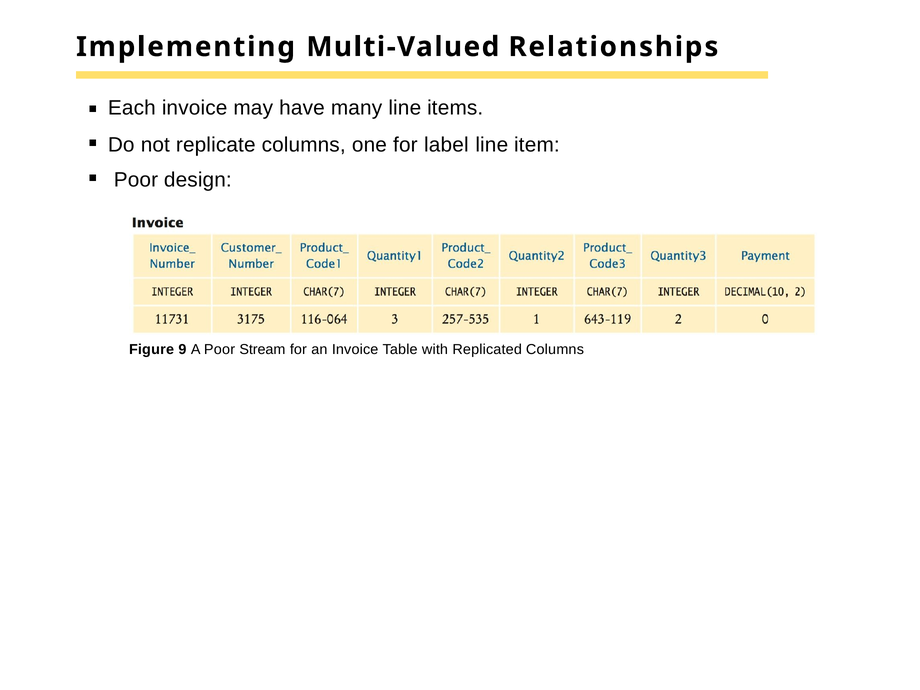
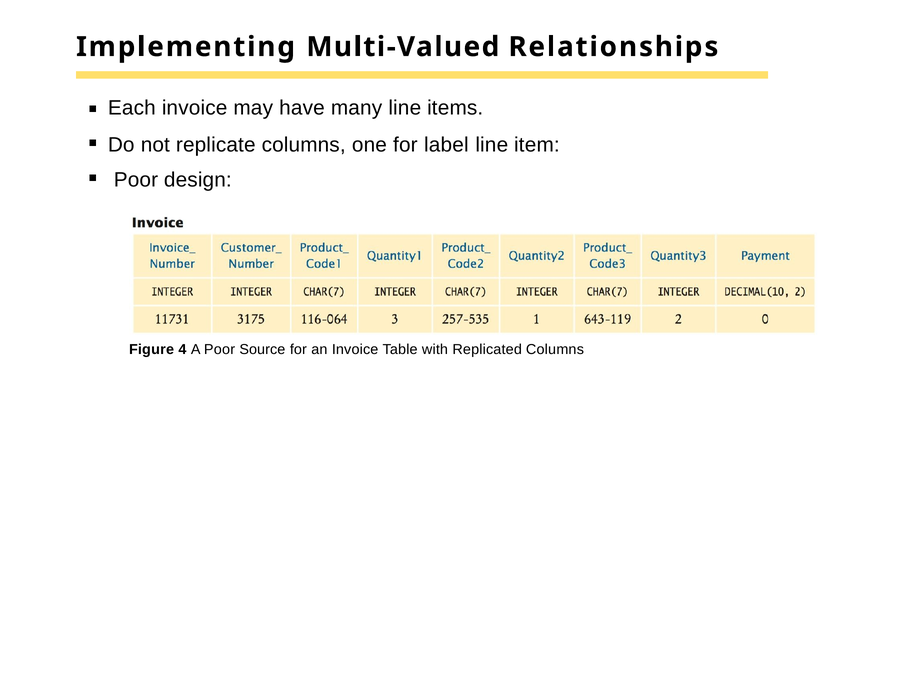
9: 9 -> 4
Stream: Stream -> Source
